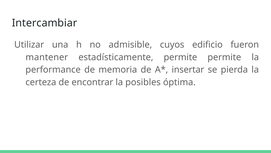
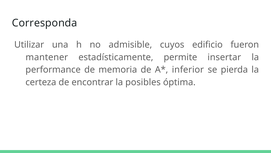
Intercambiar: Intercambiar -> Corresponda
permite permite: permite -> insertar
insertar: insertar -> inferior
